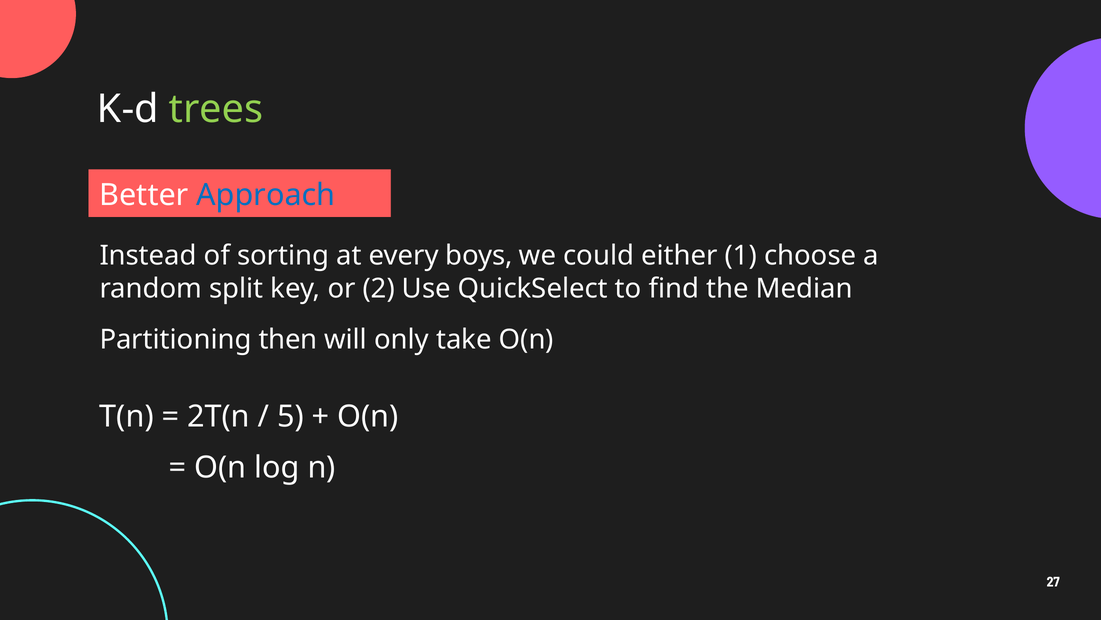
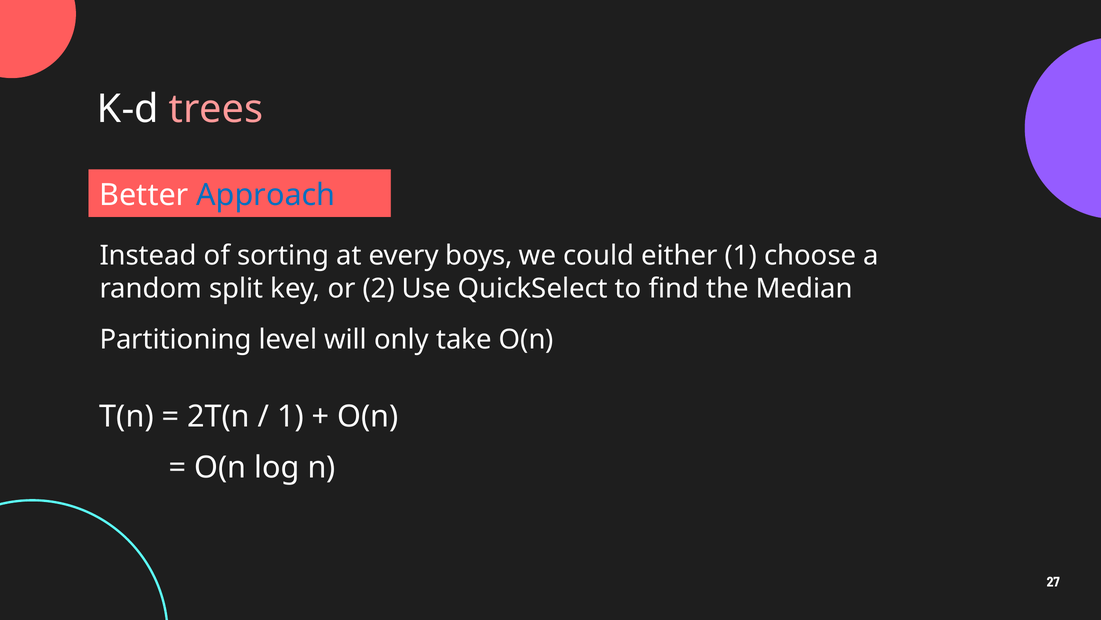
trees colour: light green -> pink
then: then -> level
5 at (291, 416): 5 -> 1
